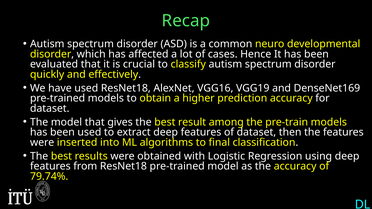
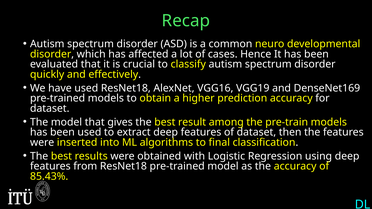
79.74%: 79.74% -> 85.43%
